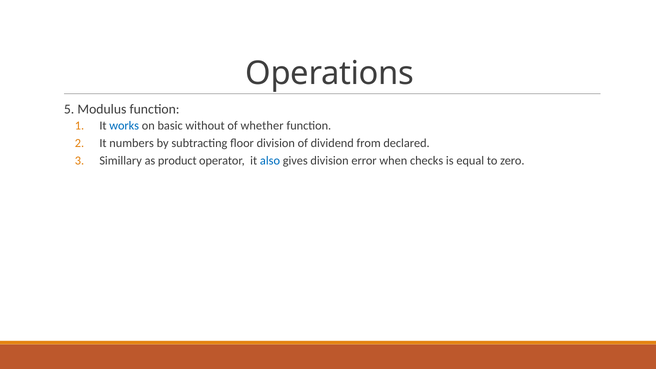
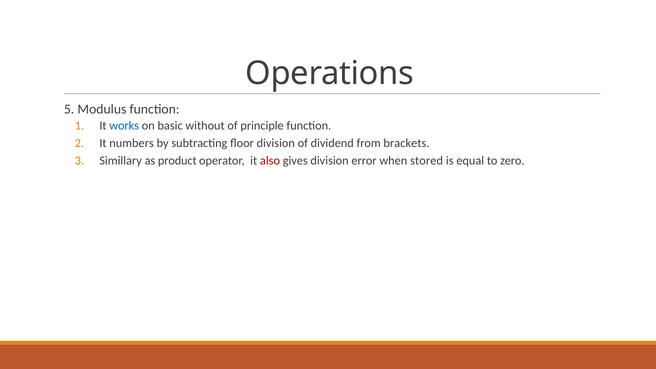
whether: whether -> principle
declared: declared -> brackets
also colour: blue -> red
checks: checks -> stored
